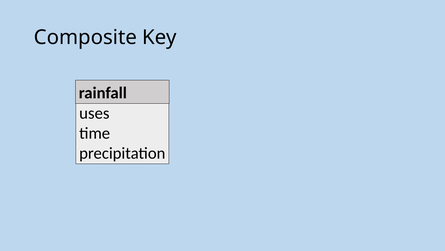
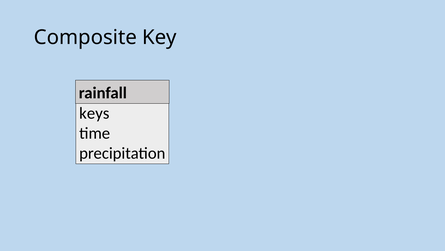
uses: uses -> keys
